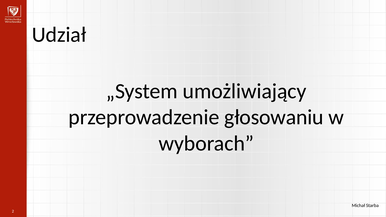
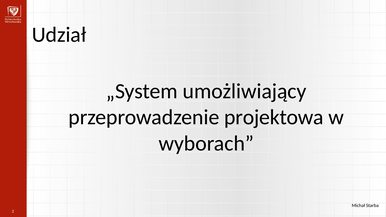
głosowaniu: głosowaniu -> projektowa
